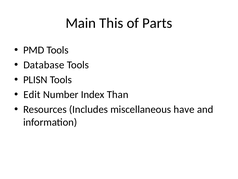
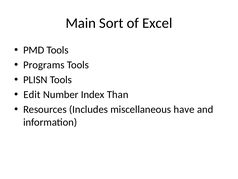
This: This -> Sort
Parts: Parts -> Excel
Database: Database -> Programs
